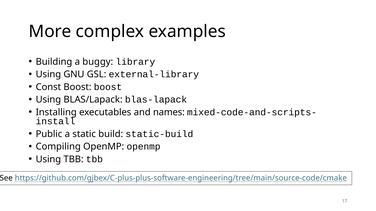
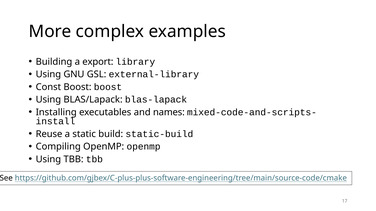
buggy: buggy -> export
Public: Public -> Reuse
